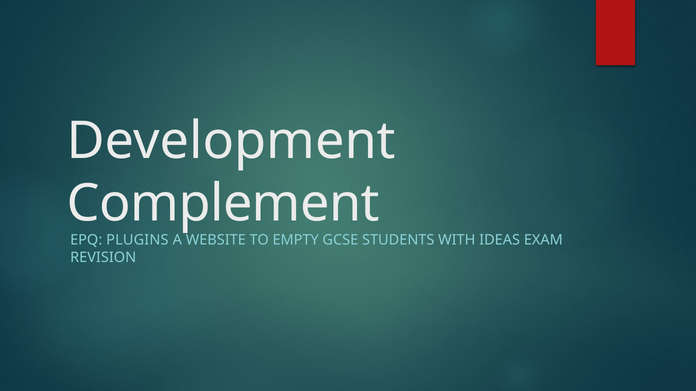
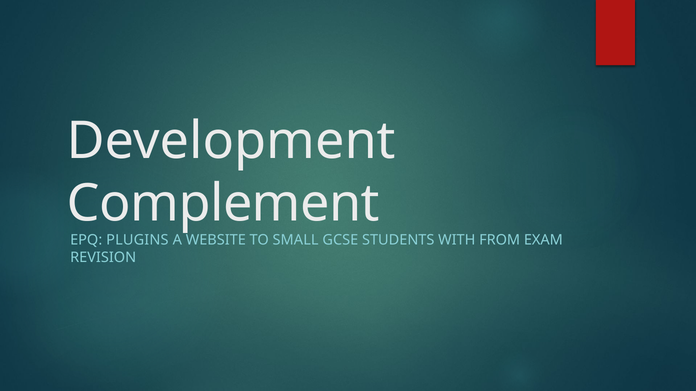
EMPTY: EMPTY -> SMALL
IDEAS: IDEAS -> FROM
